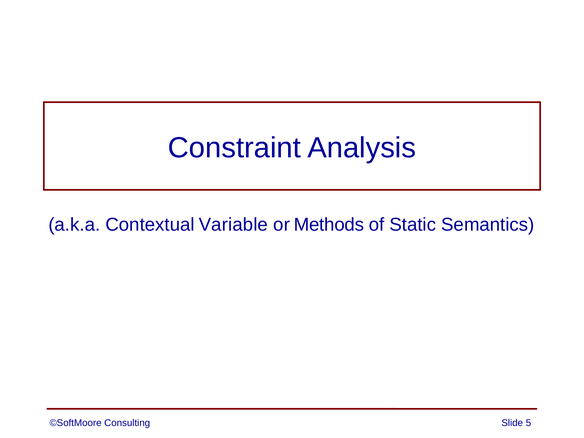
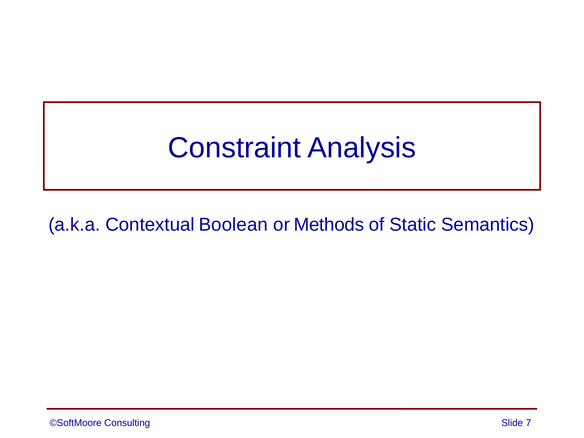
Variable: Variable -> Boolean
5: 5 -> 7
